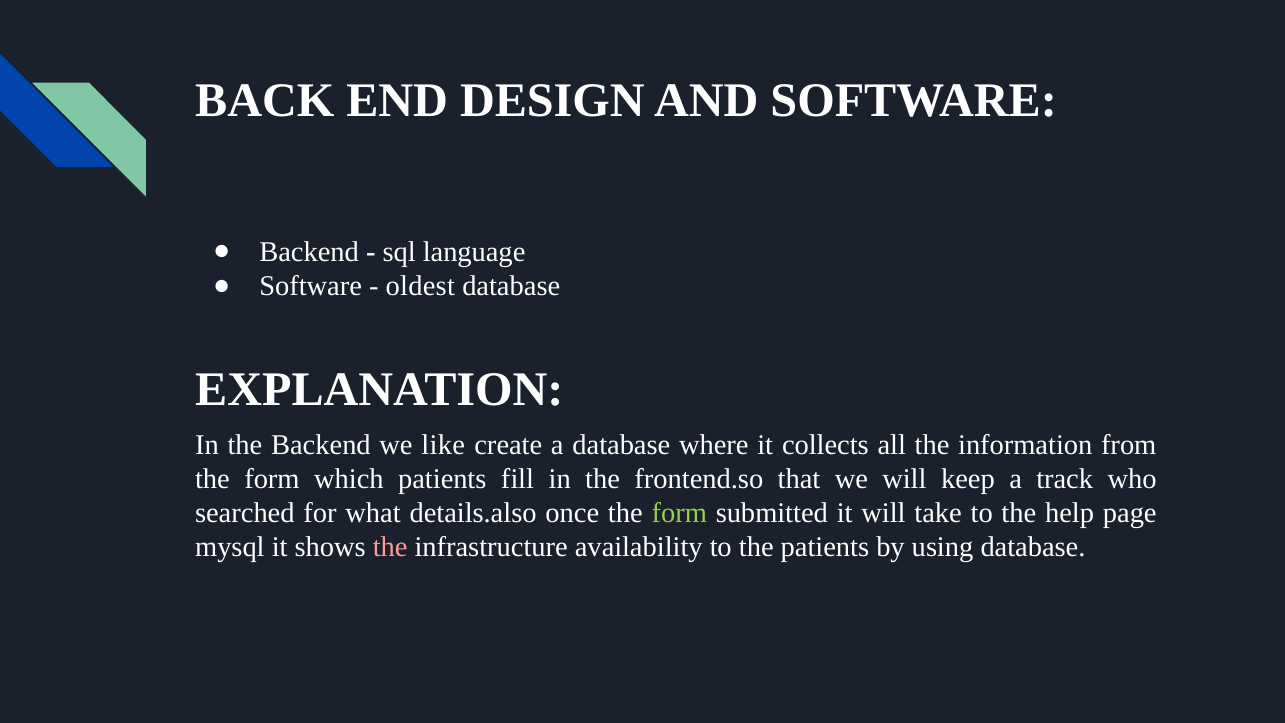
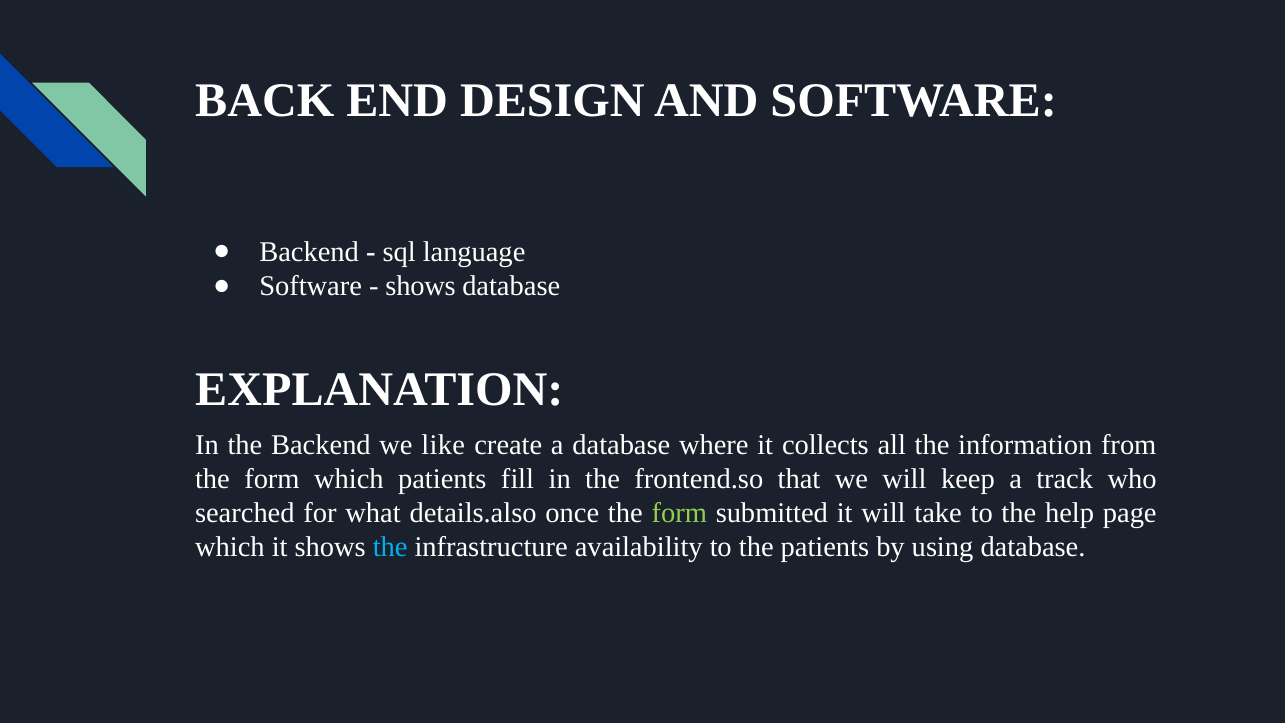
oldest at (420, 286): oldest -> shows
mysql at (230, 547): mysql -> which
the at (390, 547) colour: pink -> light blue
